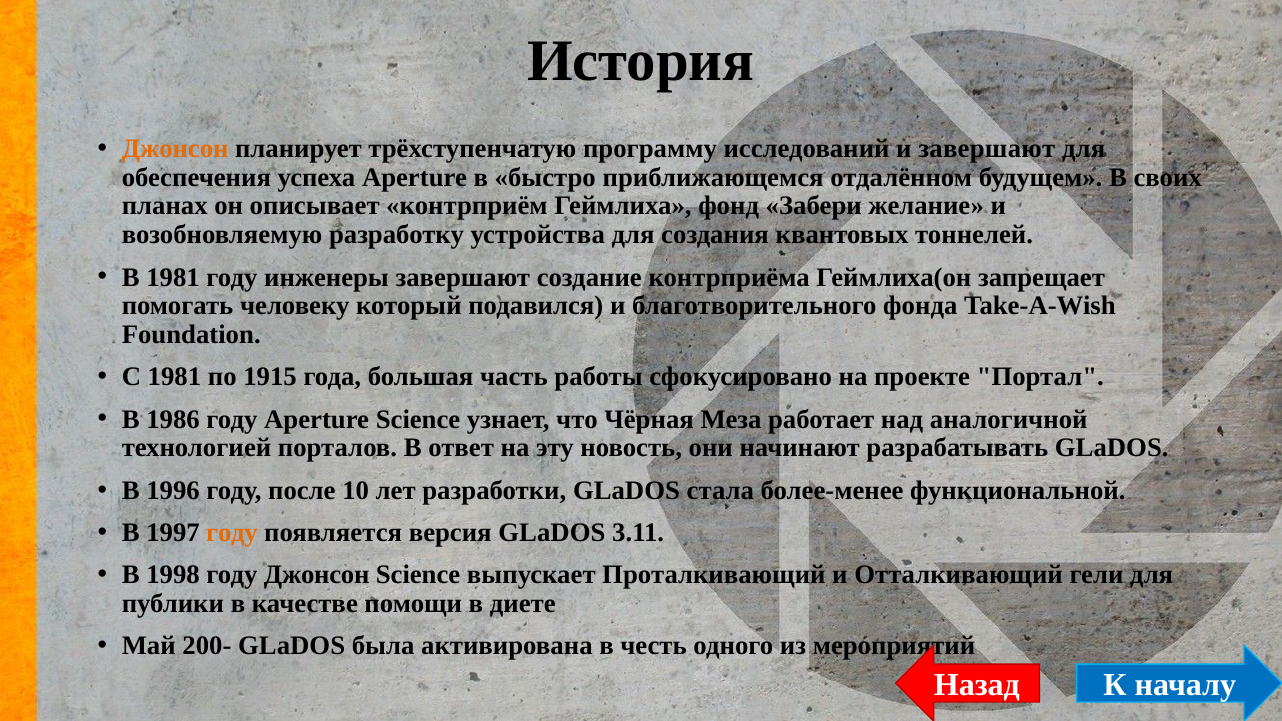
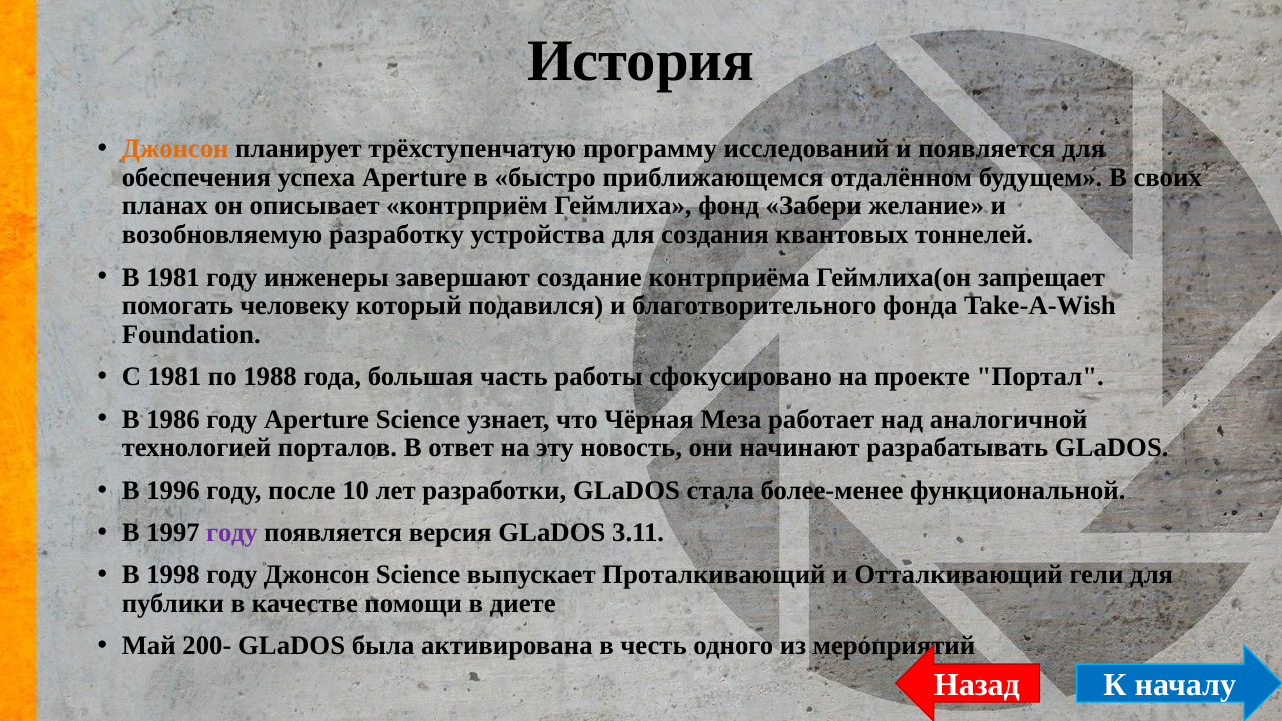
и завершают: завершают -> появляется
1915: 1915 -> 1988
году at (232, 533) colour: orange -> purple
